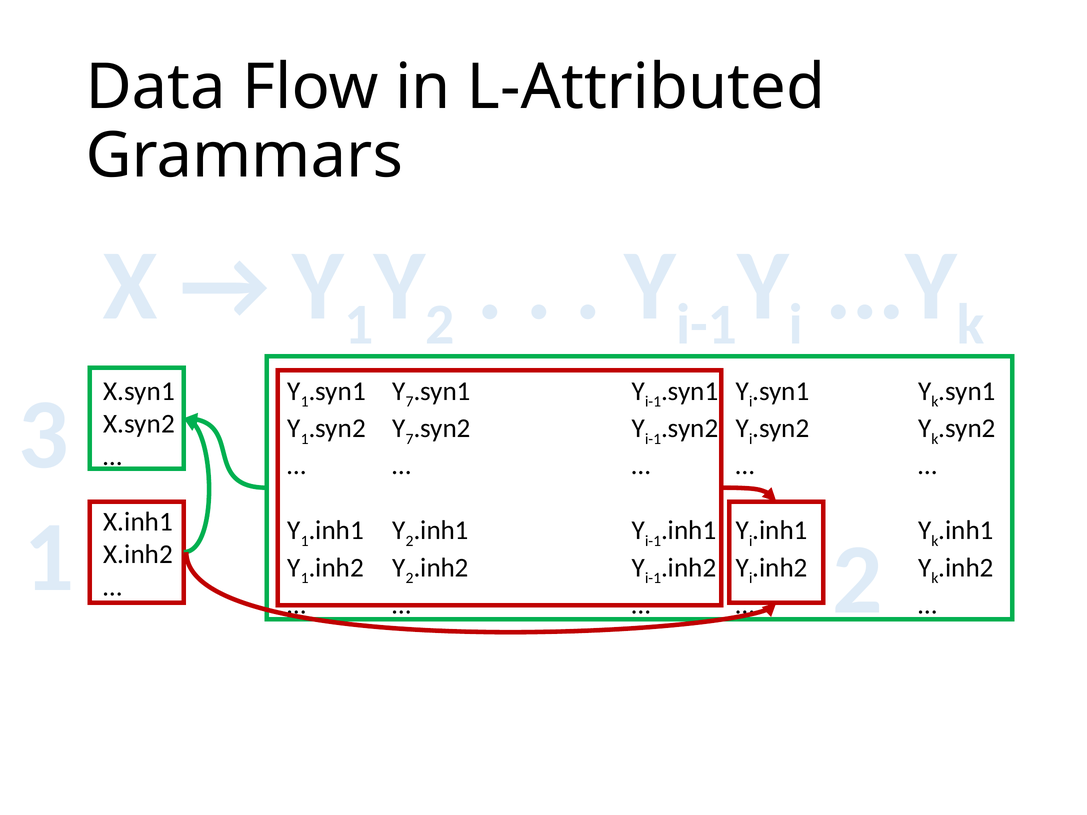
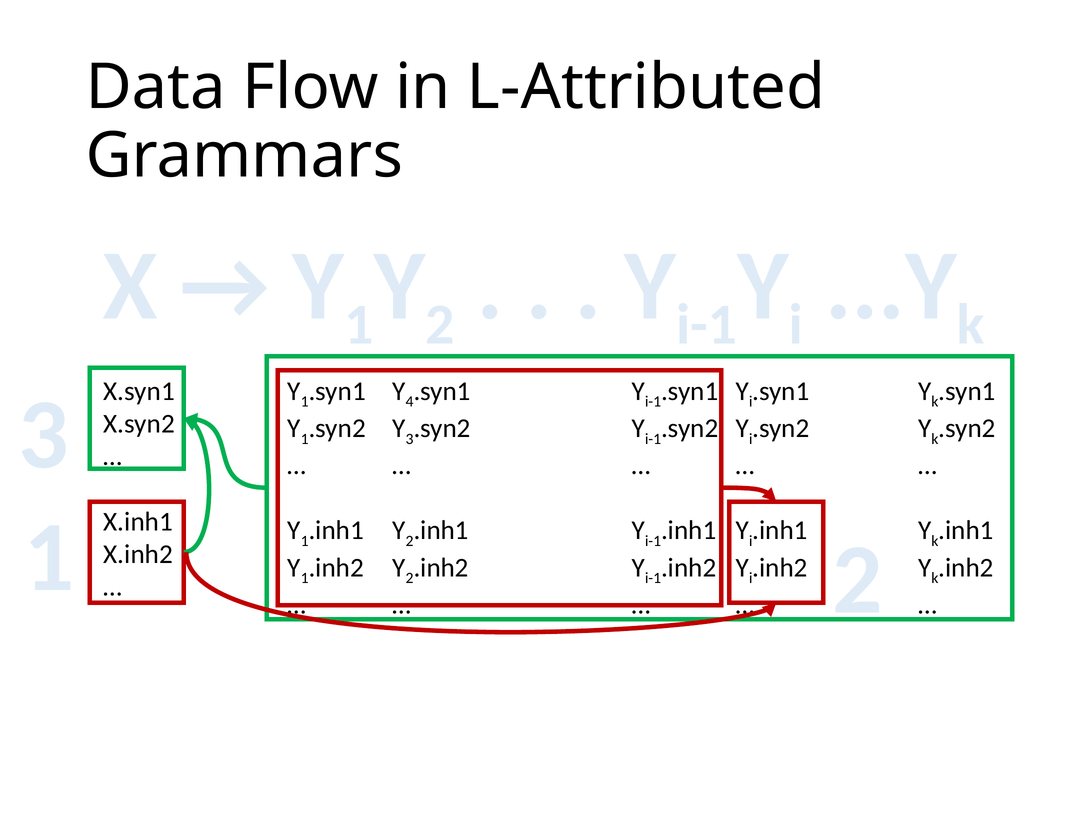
7 at (410, 402): 7 -> 4
7 at (410, 439): 7 -> 3
